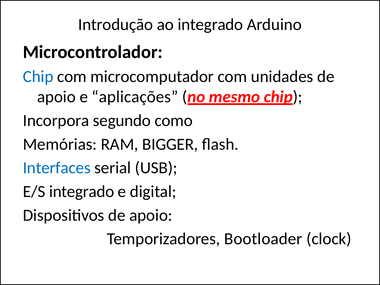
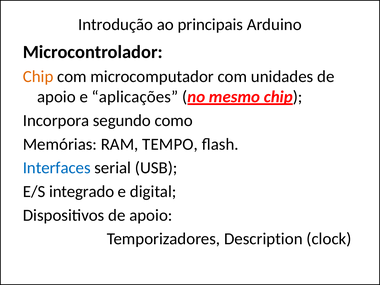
ao integrado: integrado -> principais
Chip at (38, 77) colour: blue -> orange
BIGGER: BIGGER -> TEMPO
Bootloader: Bootloader -> Description
